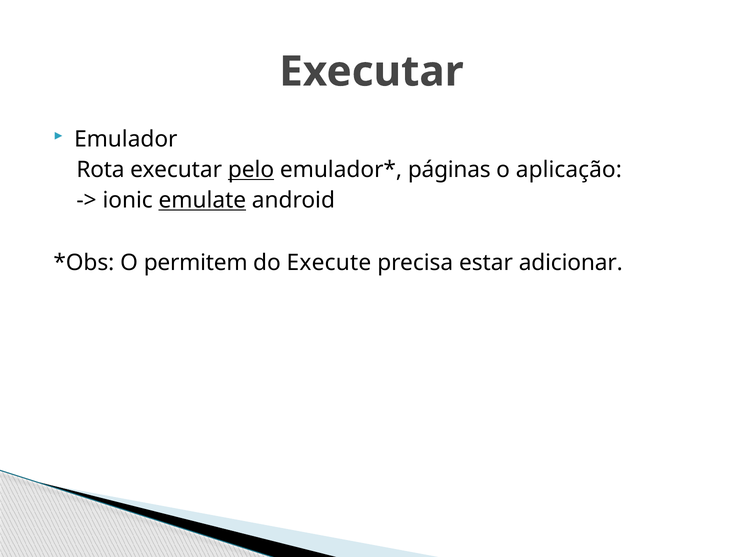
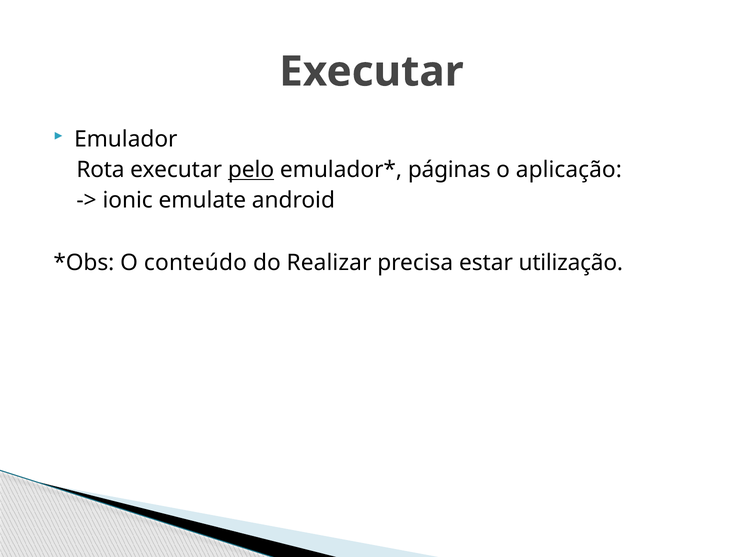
emulate underline: present -> none
permitem: permitem -> conteúdo
Execute: Execute -> Realizar
adicionar: adicionar -> utilização
